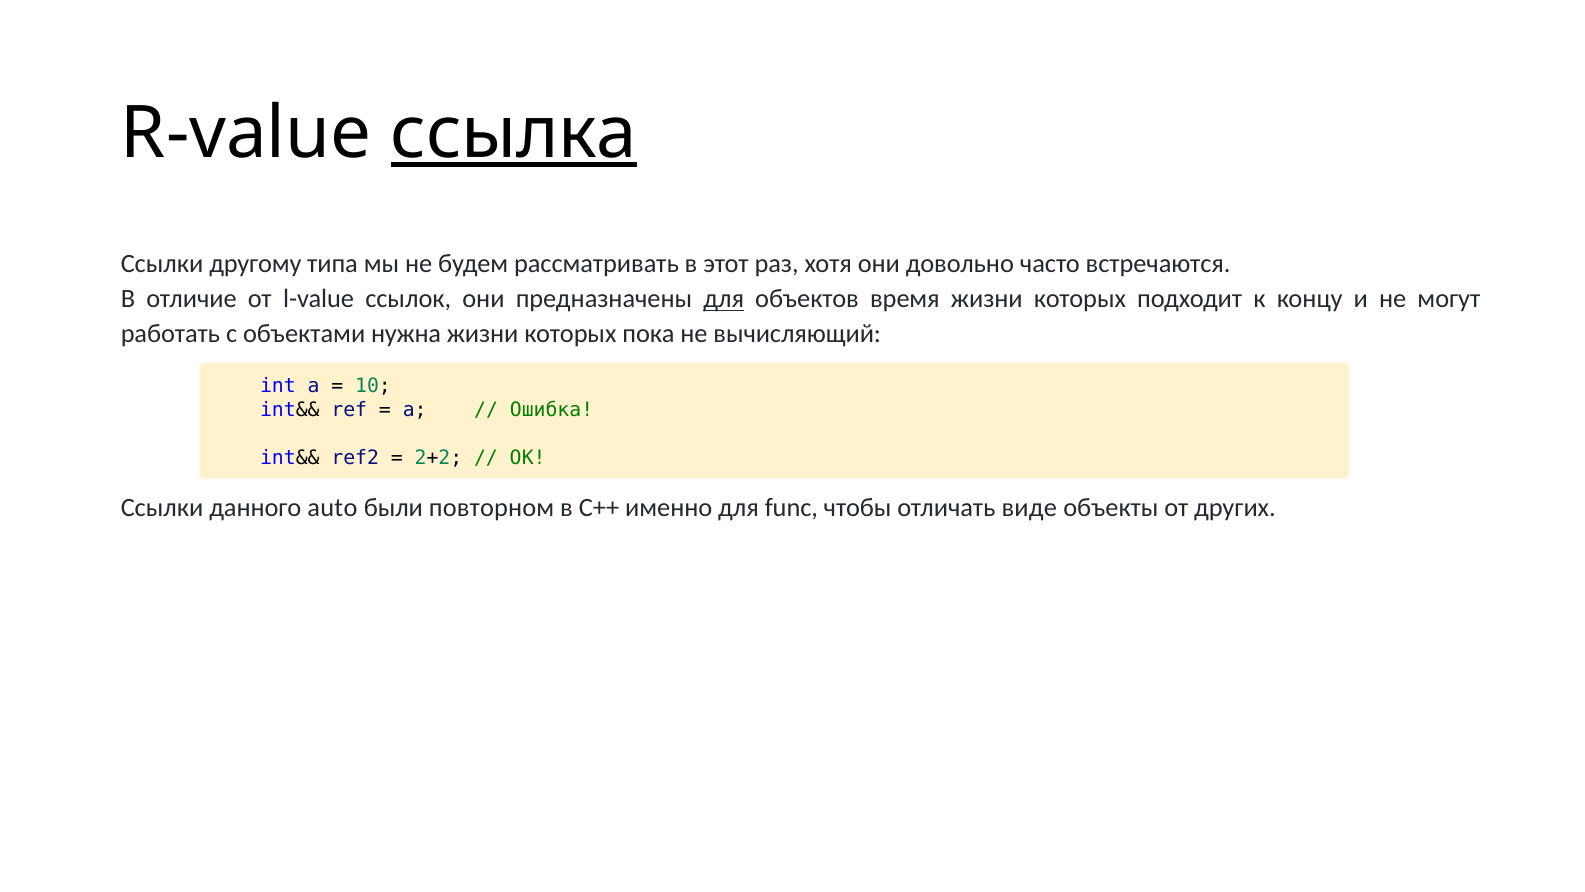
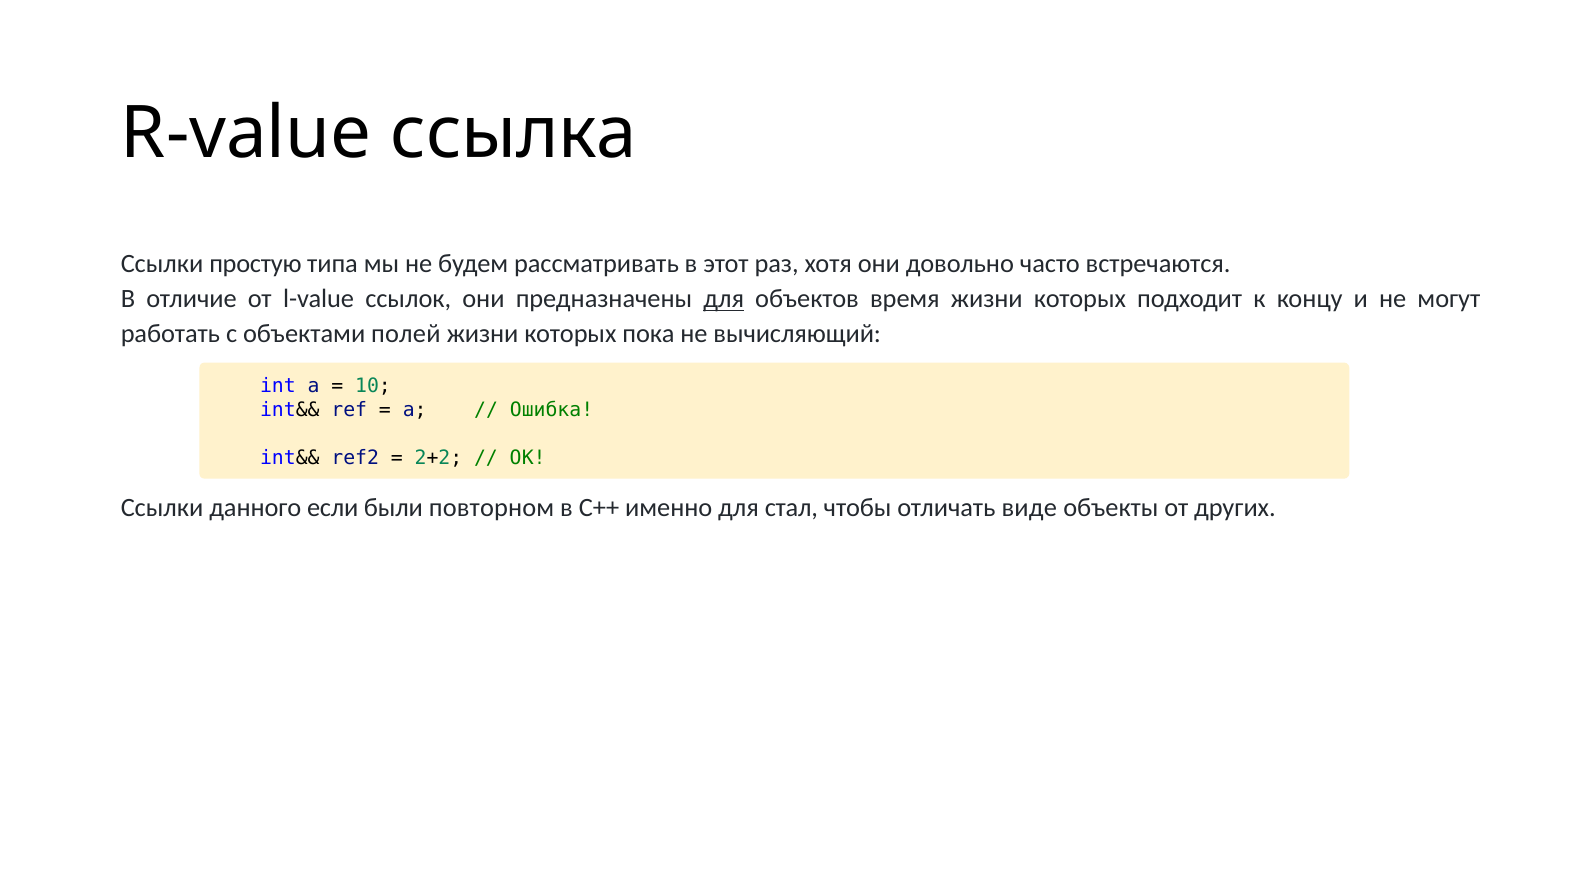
ссылка underline: present -> none
другому: другому -> простую
нужна: нужна -> полей
auto: auto -> если
func: func -> стал
